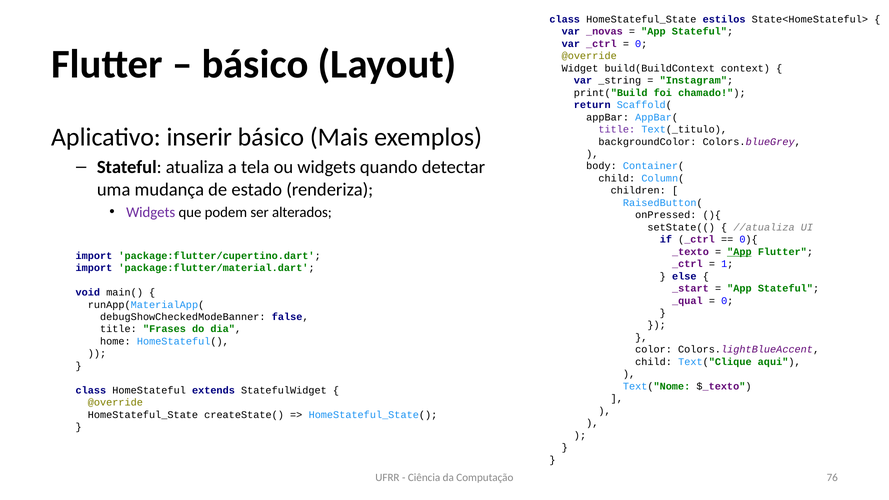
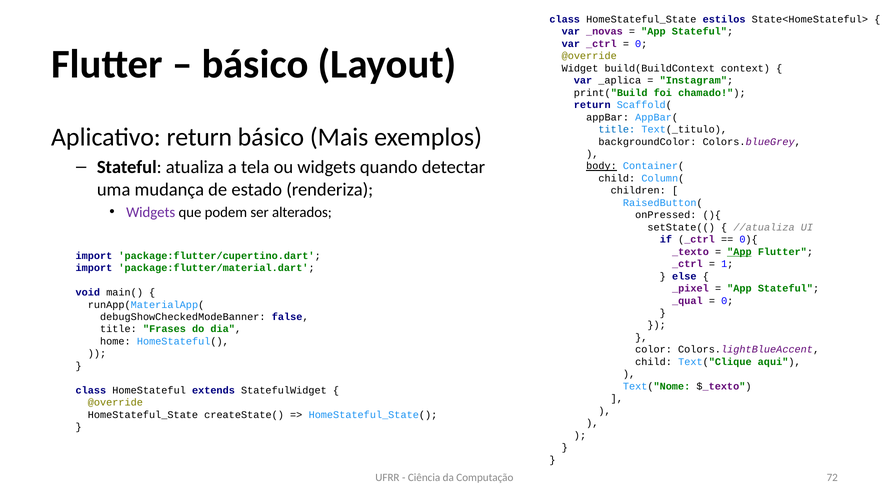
_string: _string -> _aplica
title at (617, 129) colour: purple -> blue
Aplicativo inserir: inserir -> return
body underline: none -> present
_start: _start -> _pixel
76: 76 -> 72
